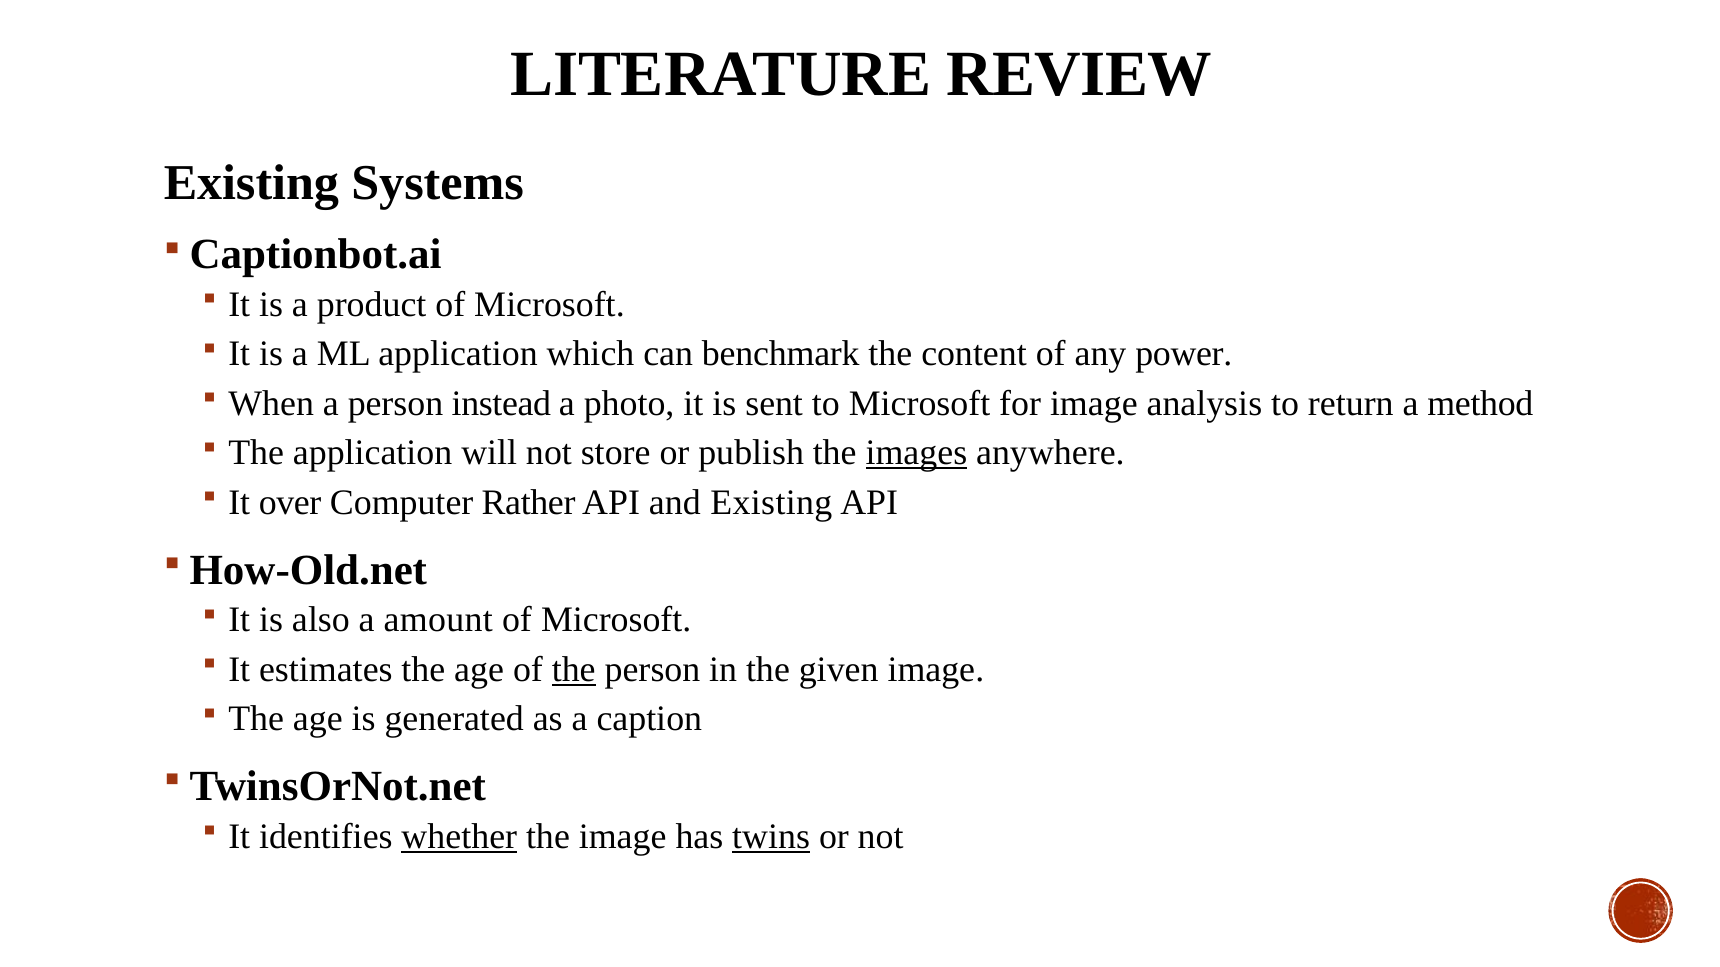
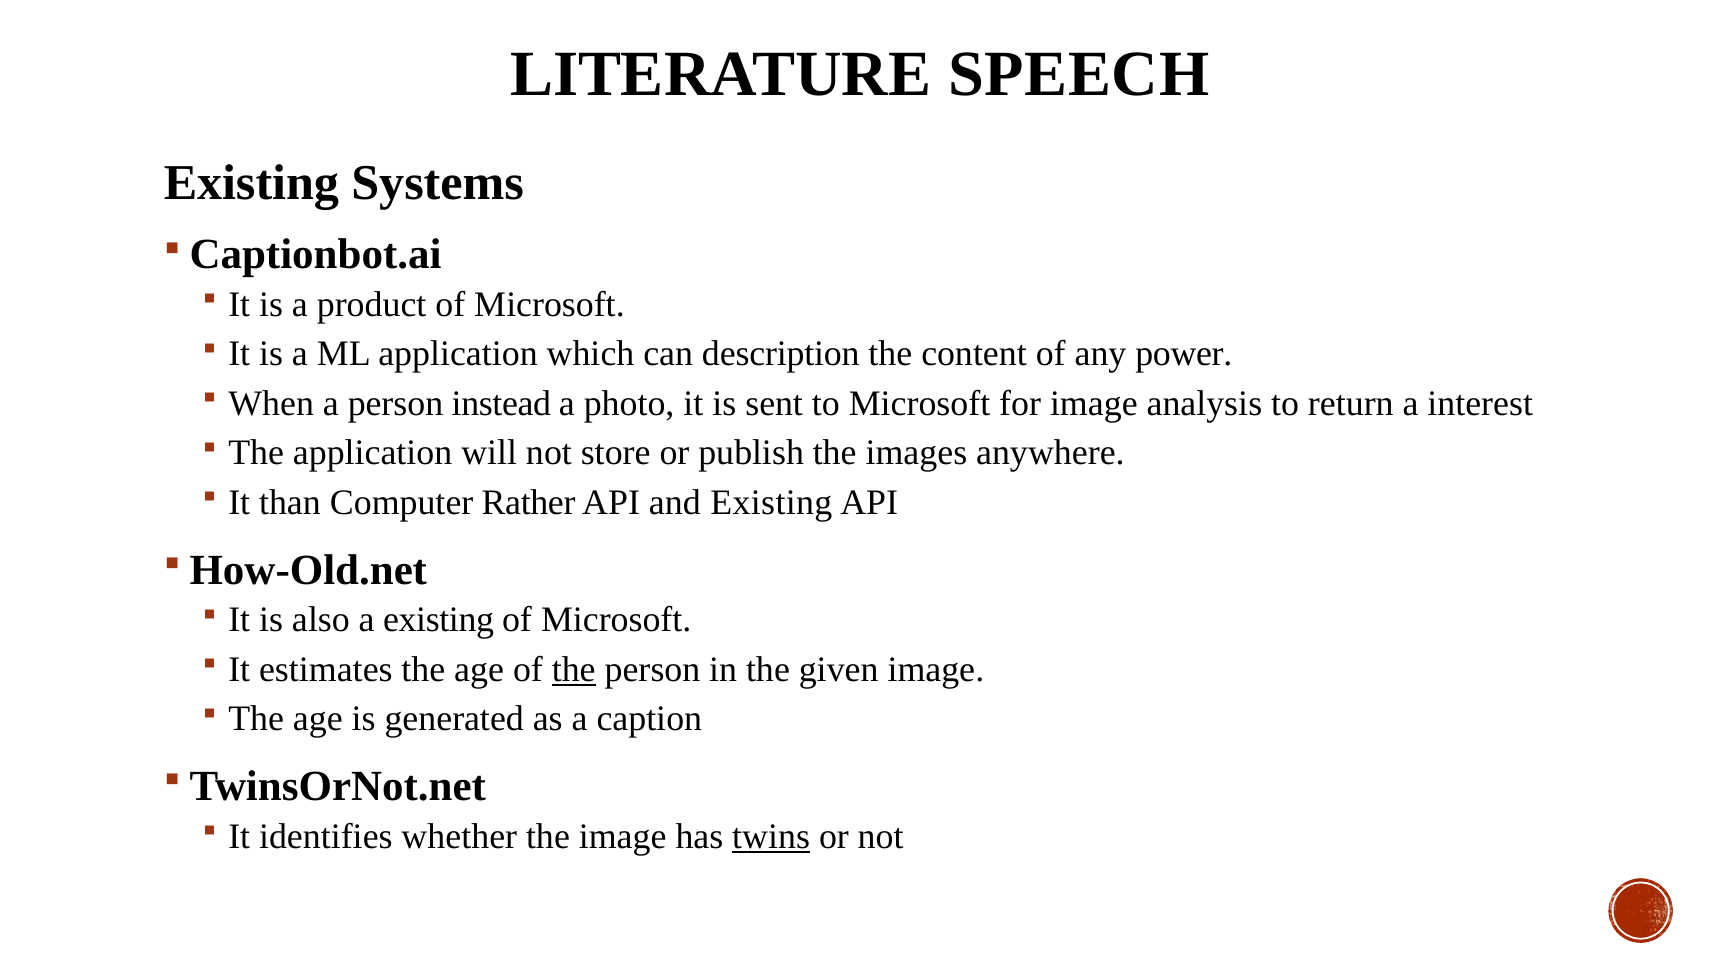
REVIEW: REVIEW -> SPEECH
benchmark: benchmark -> description
method: method -> interest
images underline: present -> none
over: over -> than
a amount: amount -> existing
whether underline: present -> none
